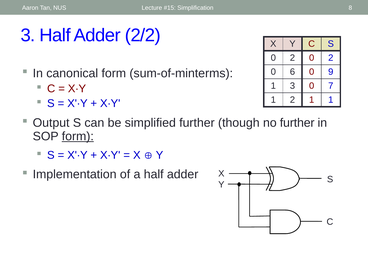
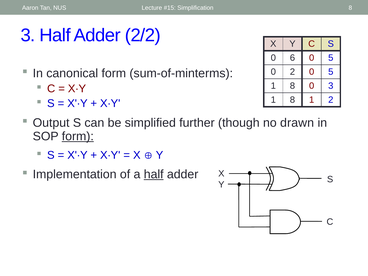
2 at (292, 58): 2 -> 6
2 at (331, 58): 2 -> 5
0 6: 6 -> 2
9 at (331, 72): 9 -> 5
3 at (292, 86): 3 -> 8
0 7: 7 -> 3
2 at (292, 100): 2 -> 8
1 1: 1 -> 2
no further: further -> drawn
half at (154, 174) underline: none -> present
